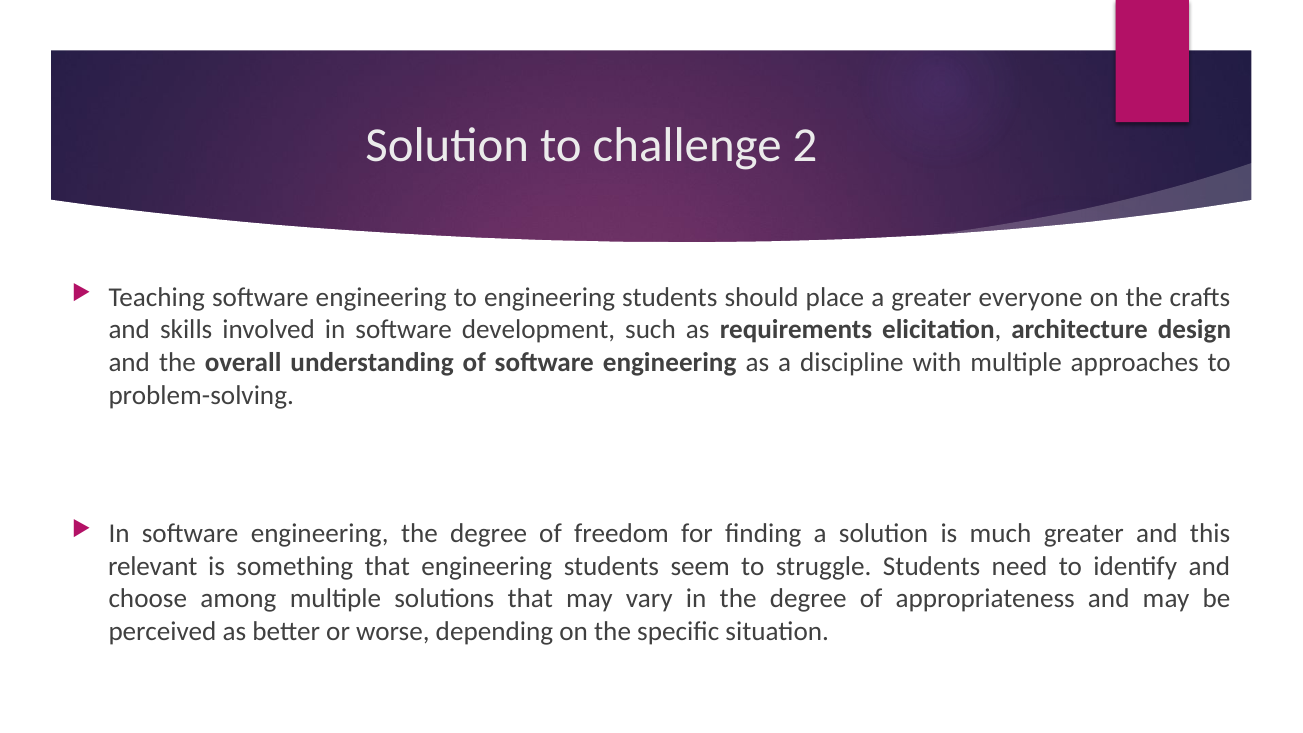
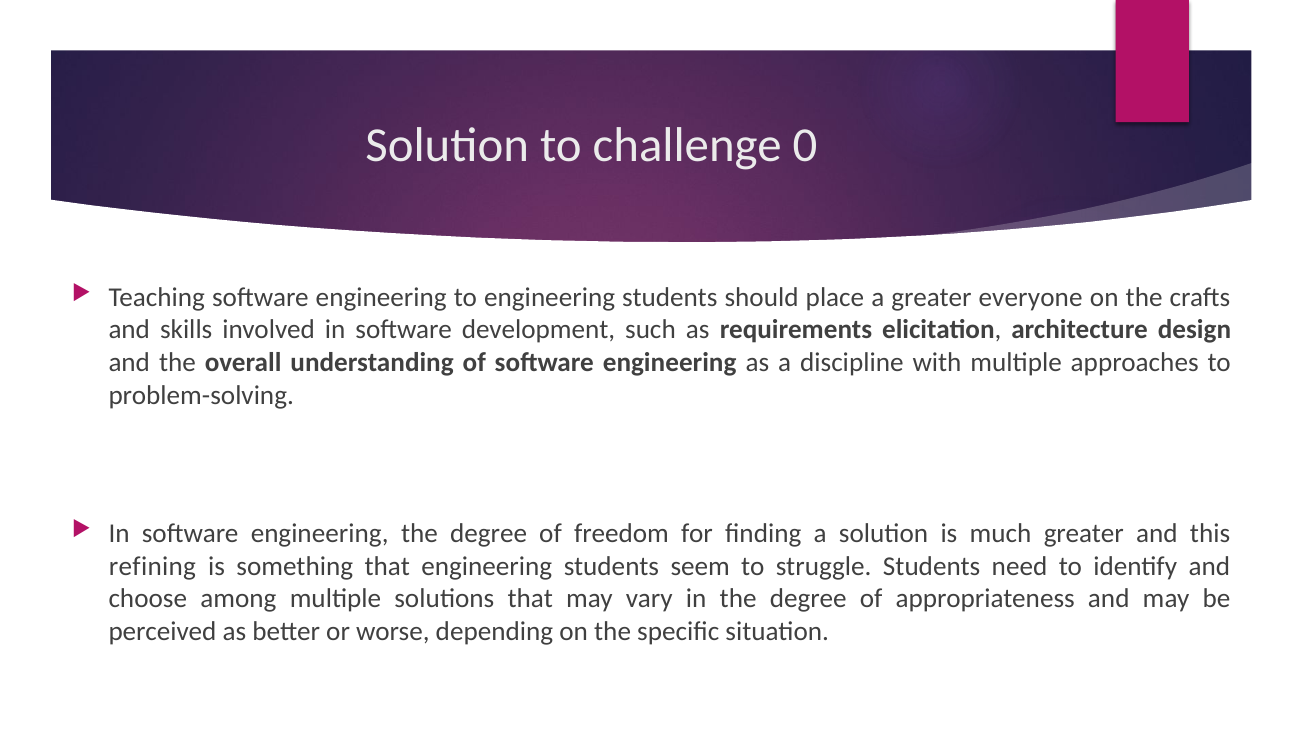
2: 2 -> 0
relevant: relevant -> refining
